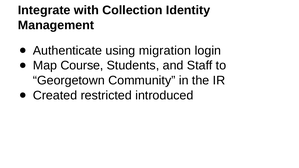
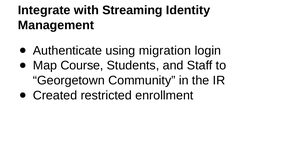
Collection: Collection -> Streaming
introduced: introduced -> enrollment
